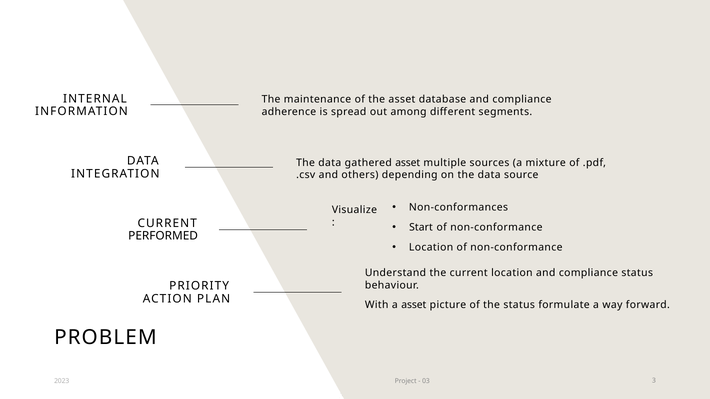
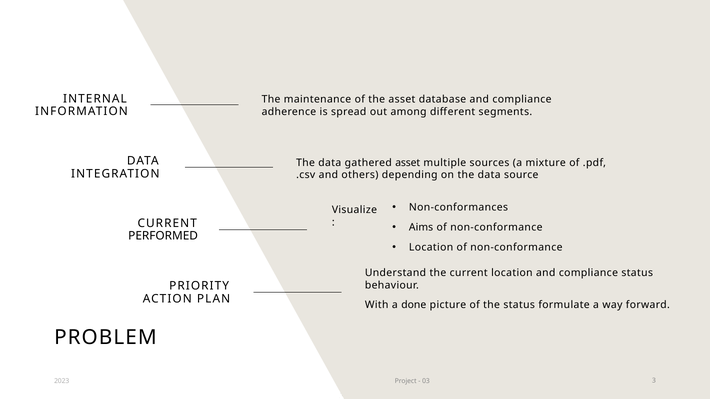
Start: Start -> Aims
a asset: asset -> done
